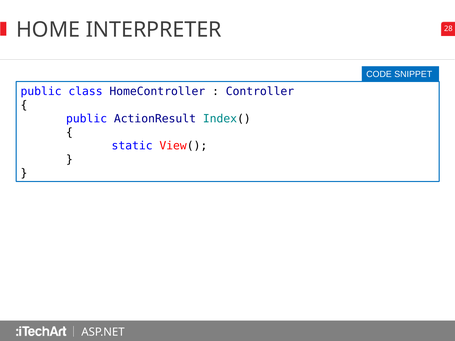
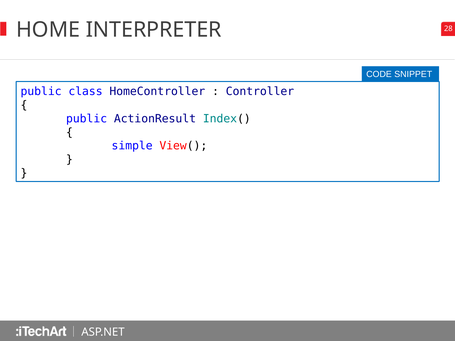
static: static -> simple
